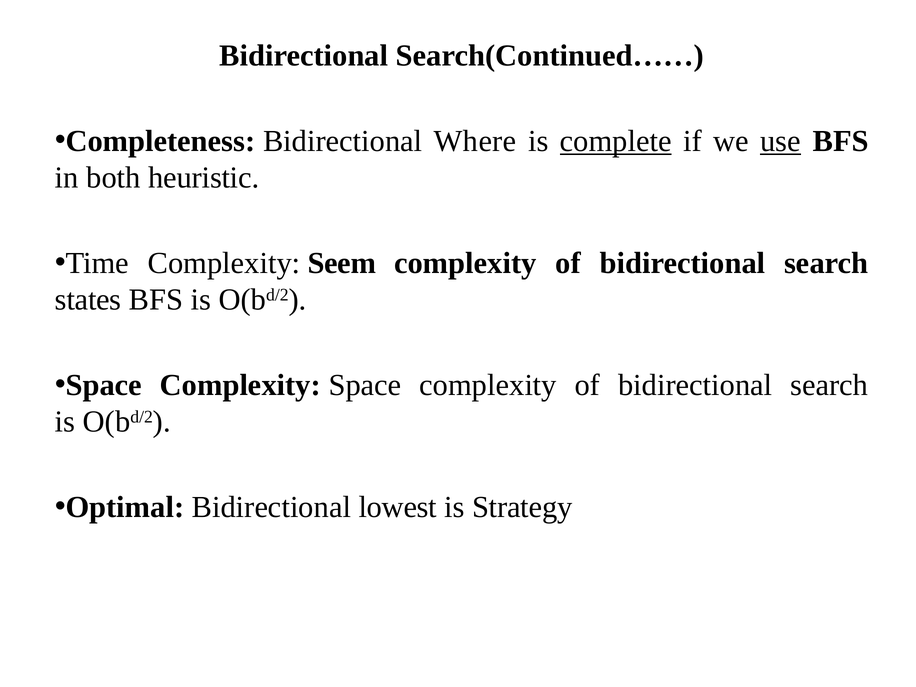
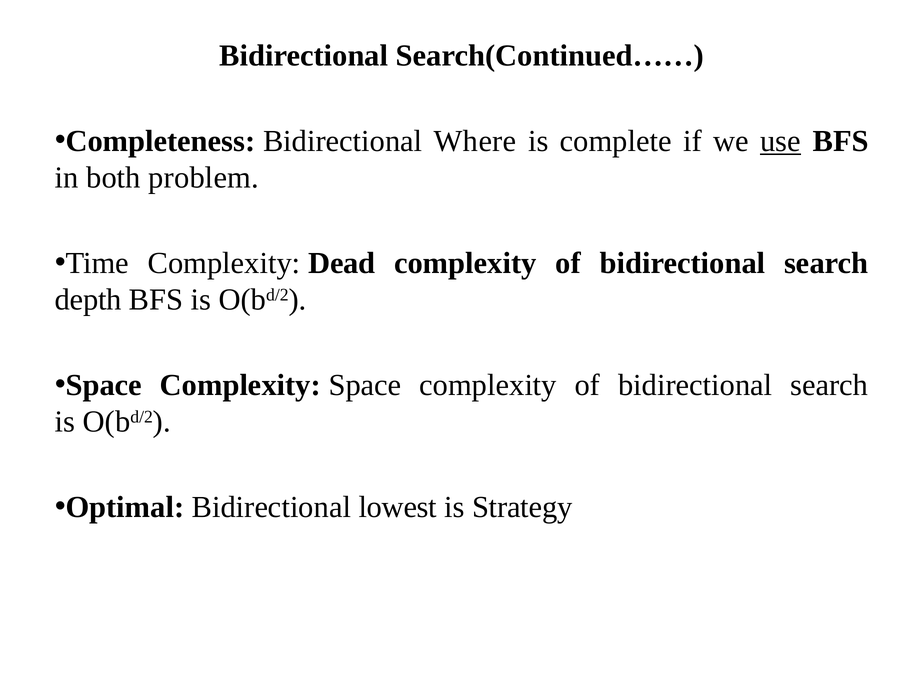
complete underline: present -> none
heuristic: heuristic -> problem
Seem: Seem -> Dead
states: states -> depth
